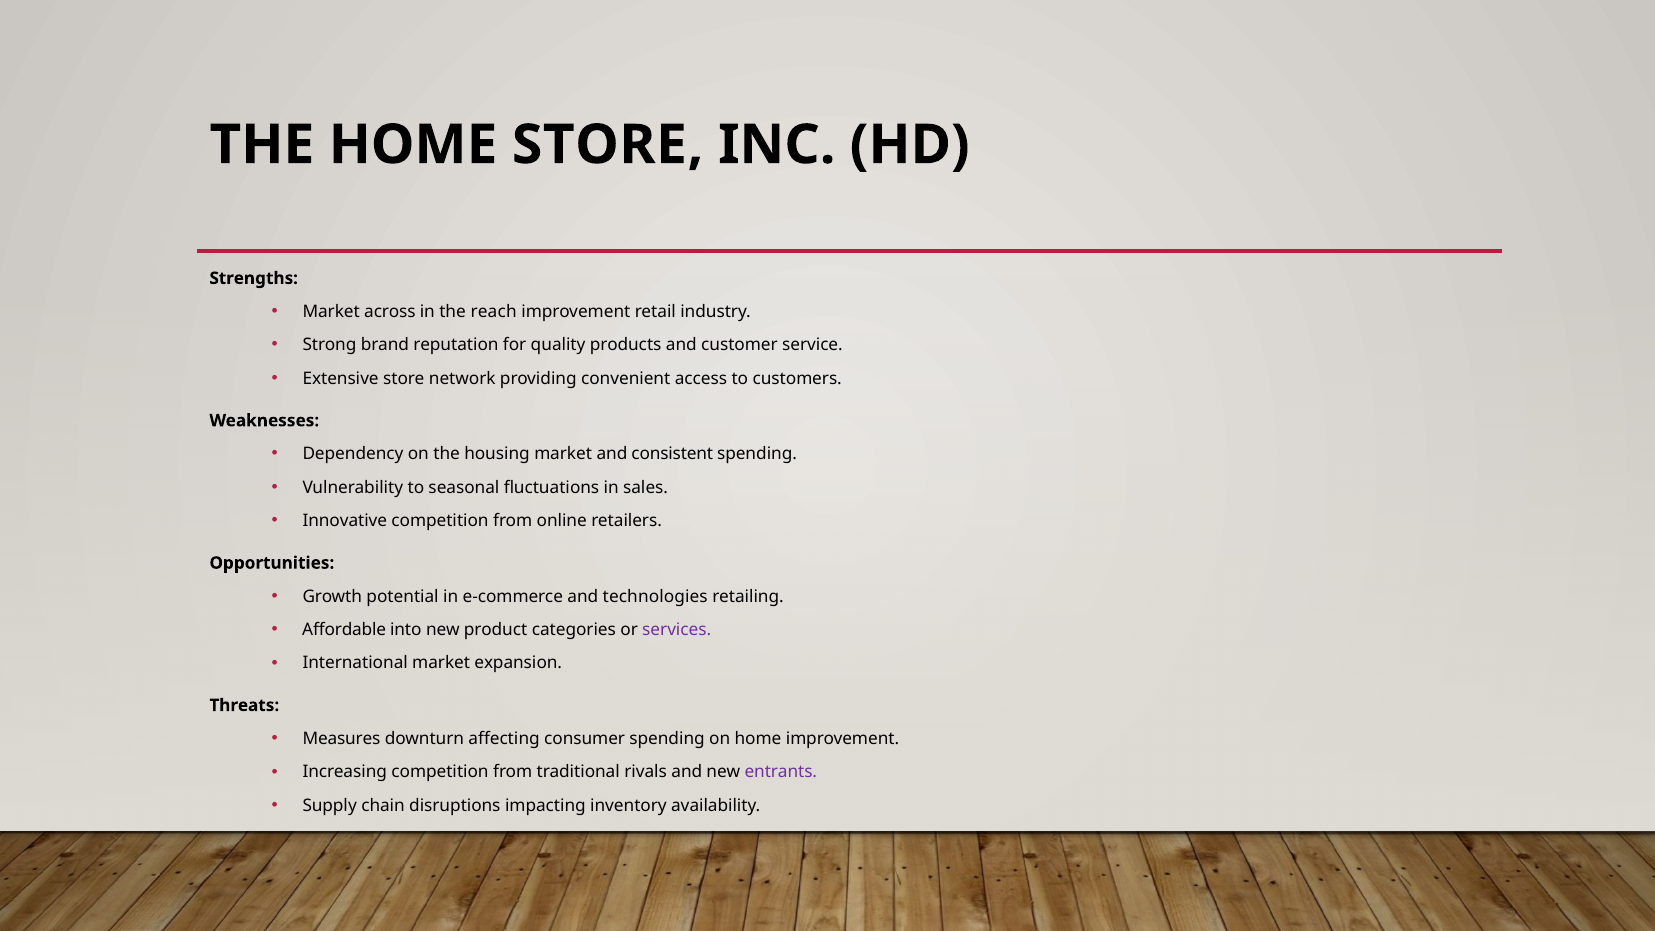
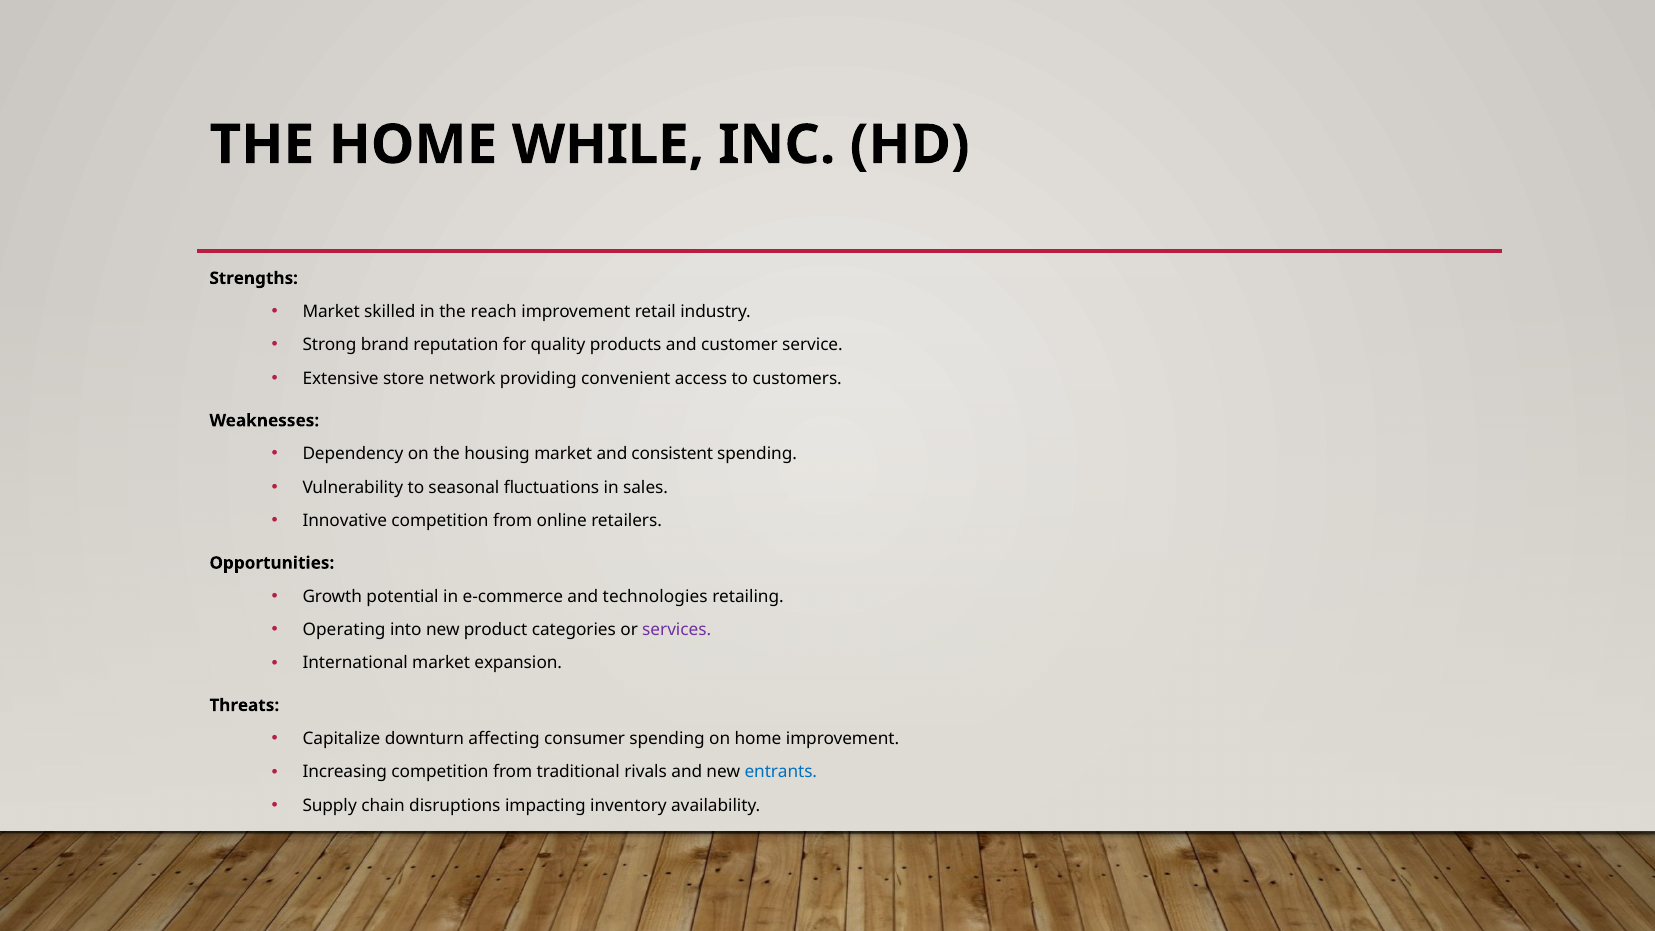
HOME STORE: STORE -> WHILE
across: across -> skilled
Affordable: Affordable -> Operating
Measures: Measures -> Capitalize
entrants colour: purple -> blue
